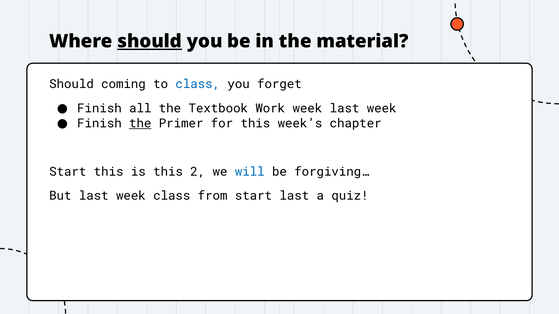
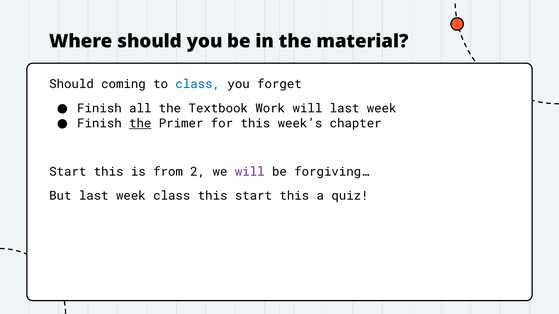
should at (150, 41) underline: present -> none
Work week: week -> will
is this: this -> from
will at (250, 172) colour: blue -> purple
class from: from -> this
last at (294, 196): last -> this
